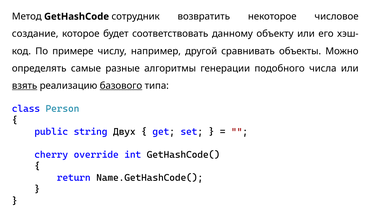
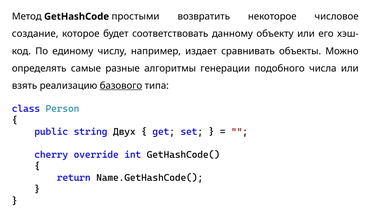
сотрудник: сотрудник -> простыми
примере: примере -> единому
другой: другой -> издает
взять underline: present -> none
